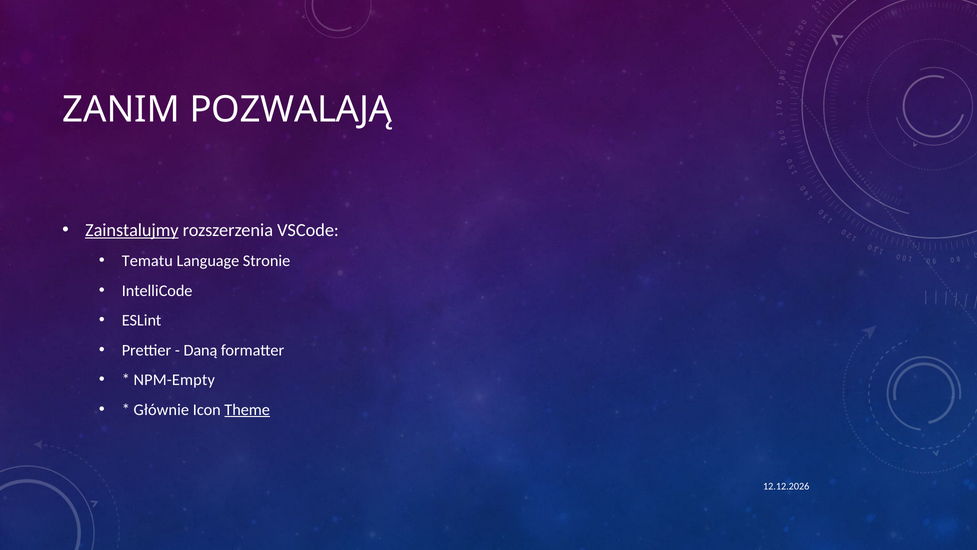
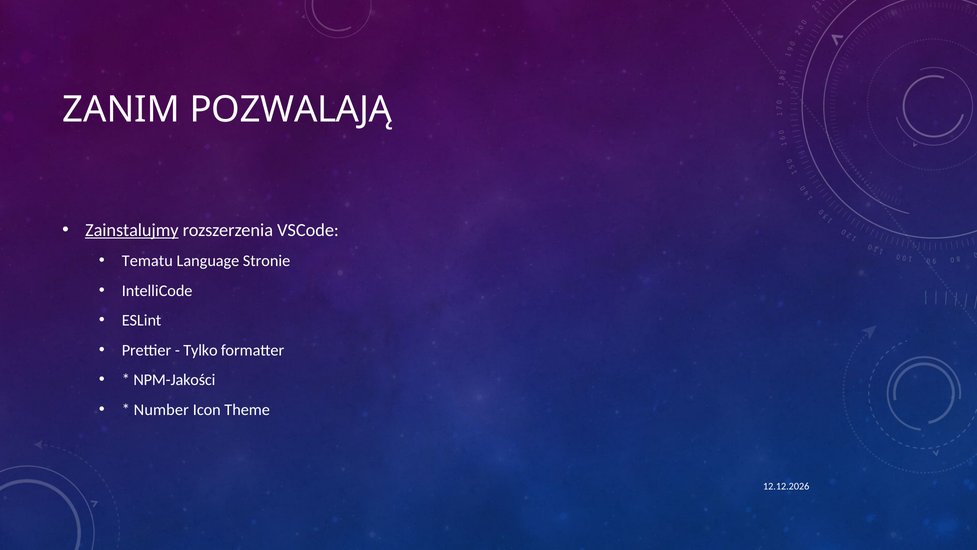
Daną: Daną -> Tylko
NPM-Empty: NPM-Empty -> NPM-Jakości
Głównie: Głównie -> Number
Theme underline: present -> none
